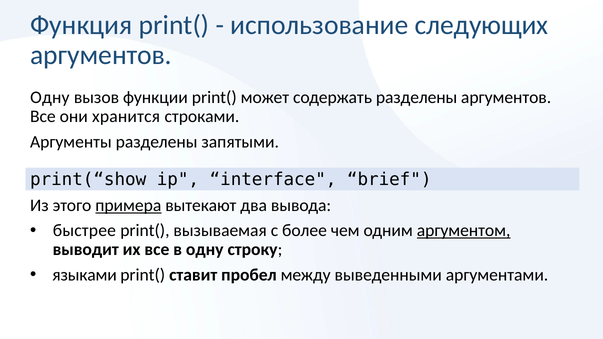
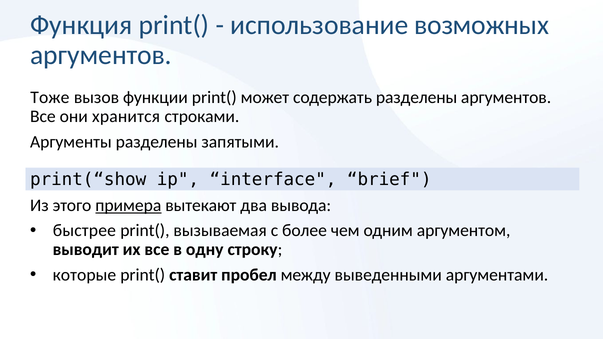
следующих: следующих -> возможных
Одну at (50, 98): Одну -> Тоже
аргументом underline: present -> none
языками: языками -> которые
